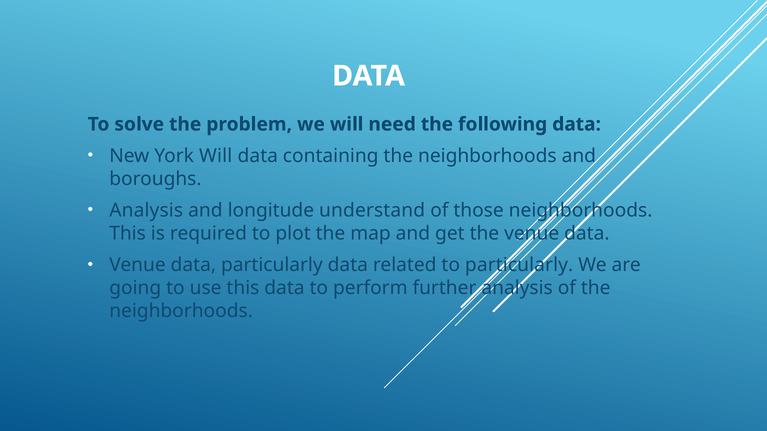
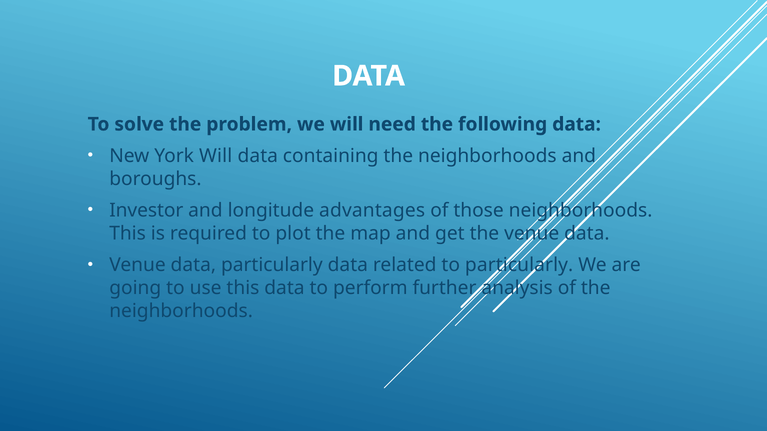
Analysis at (146, 211): Analysis -> Investor
understand: understand -> advantages
